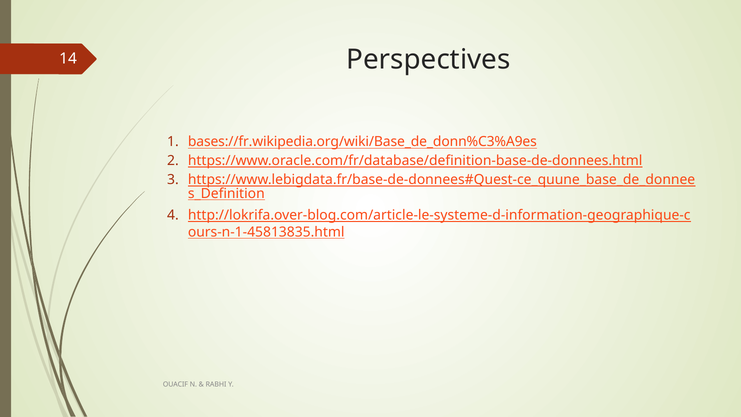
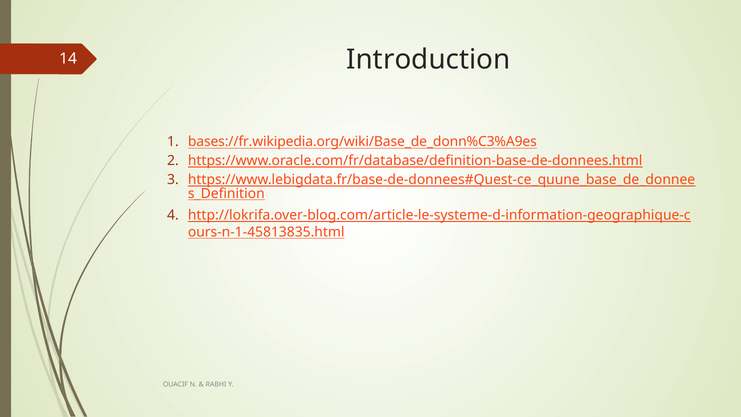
Perspectives: Perspectives -> Introduction
